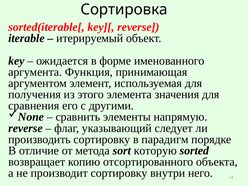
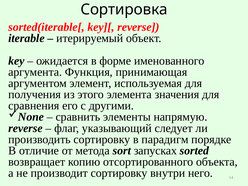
которую: которую -> запусках
